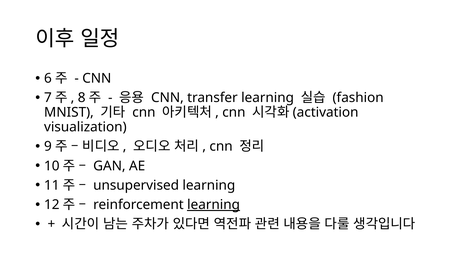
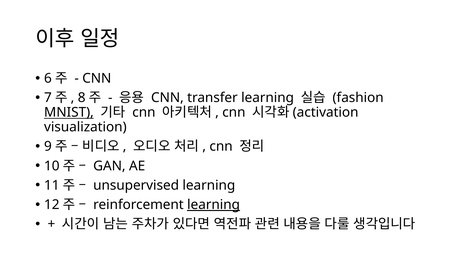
MNIST underline: none -> present
